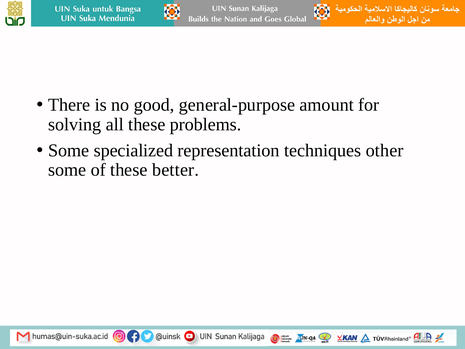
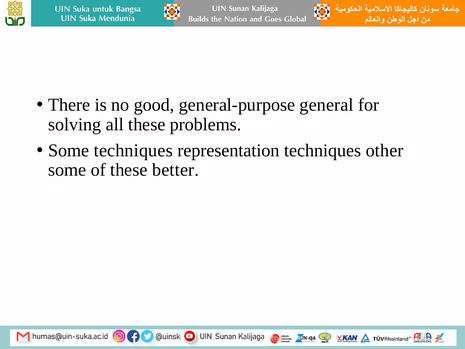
amount: amount -> general
Some specialized: specialized -> techniques
